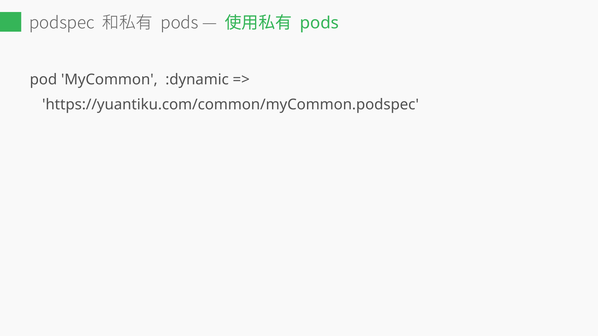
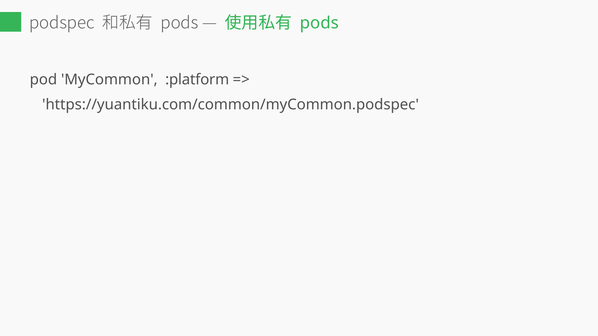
:dynamic: :dynamic -> :platform
